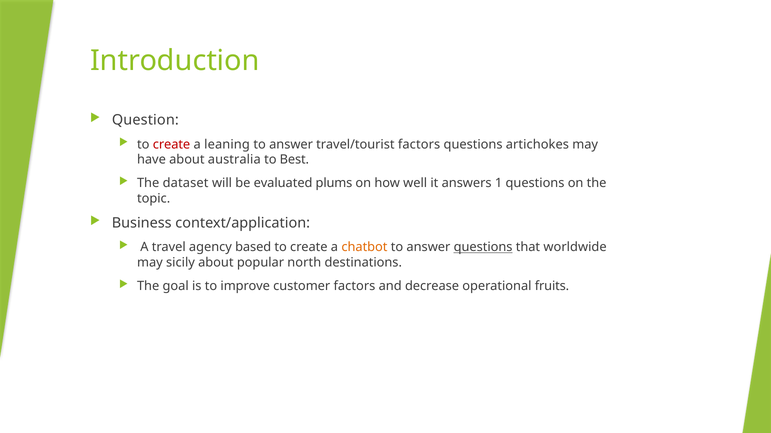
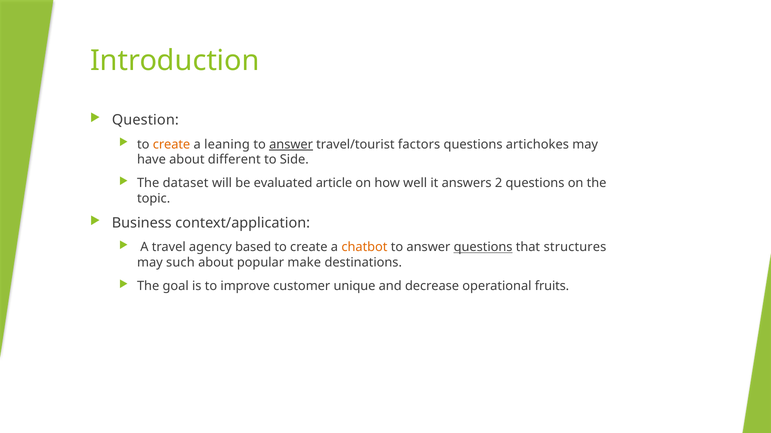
create at (172, 145) colour: red -> orange
answer at (291, 145) underline: none -> present
australia: australia -> different
Best: Best -> Side
plums: plums -> article
1: 1 -> 2
worldwide: worldwide -> structures
sicily: sicily -> such
north: north -> make
customer factors: factors -> unique
